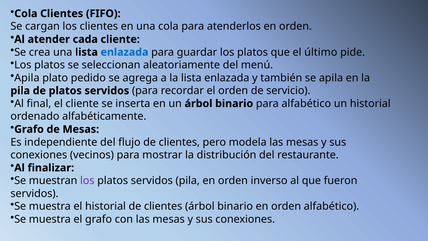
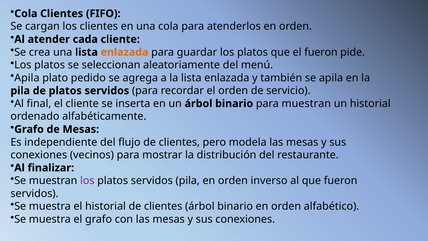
enlazada at (125, 52) colour: blue -> orange
el último: último -> fueron
para alfabético: alfabético -> muestran
